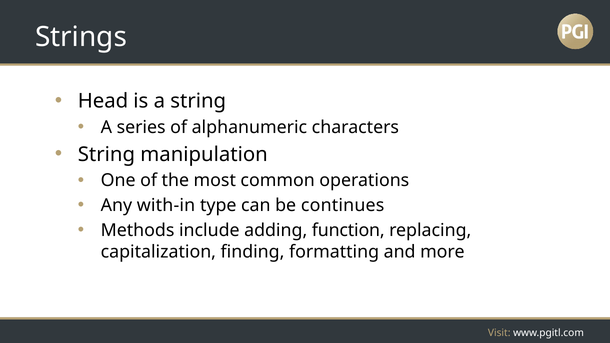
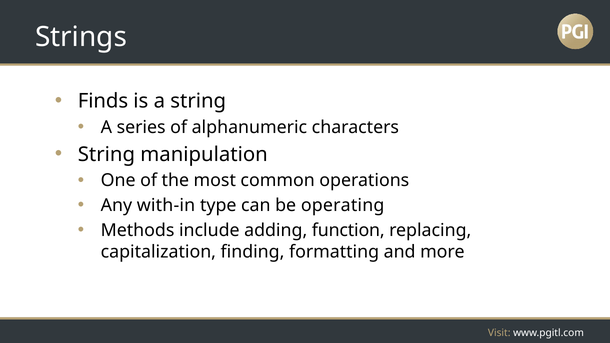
Head: Head -> Finds
continues: continues -> operating
